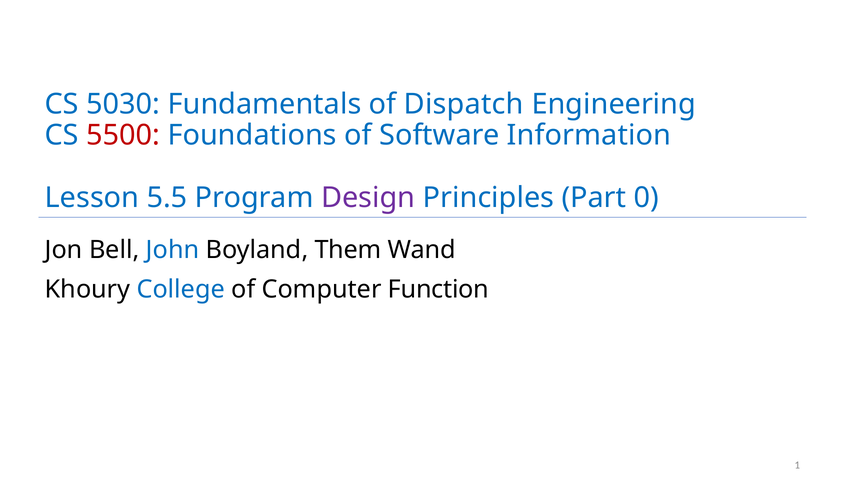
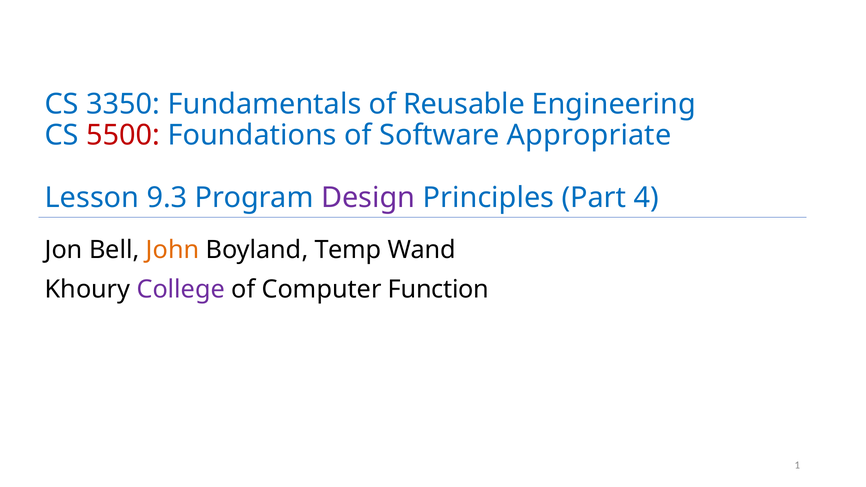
5030: 5030 -> 3350
Dispatch: Dispatch -> Reusable
Information: Information -> Appropriate
5.5: 5.5 -> 9.3
0: 0 -> 4
John colour: blue -> orange
Them: Them -> Temp
College colour: blue -> purple
